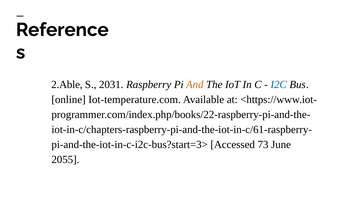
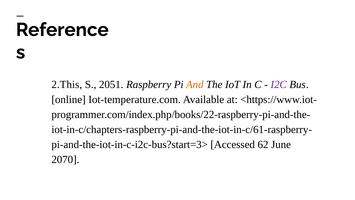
2.Able: 2.Able -> 2.This
2031: 2031 -> 2051
I2C colour: blue -> purple
73: 73 -> 62
2055: 2055 -> 2070
